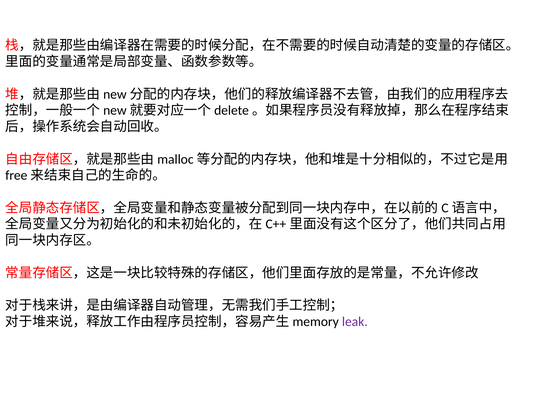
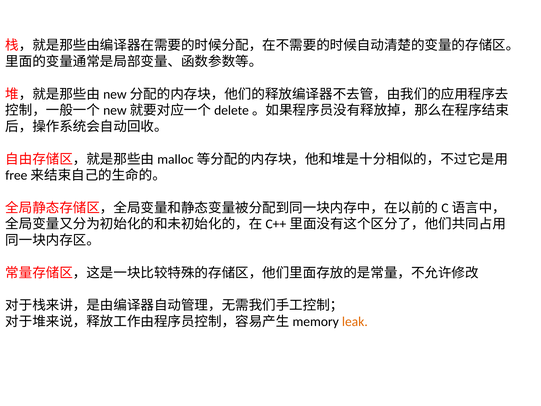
leak colour: purple -> orange
